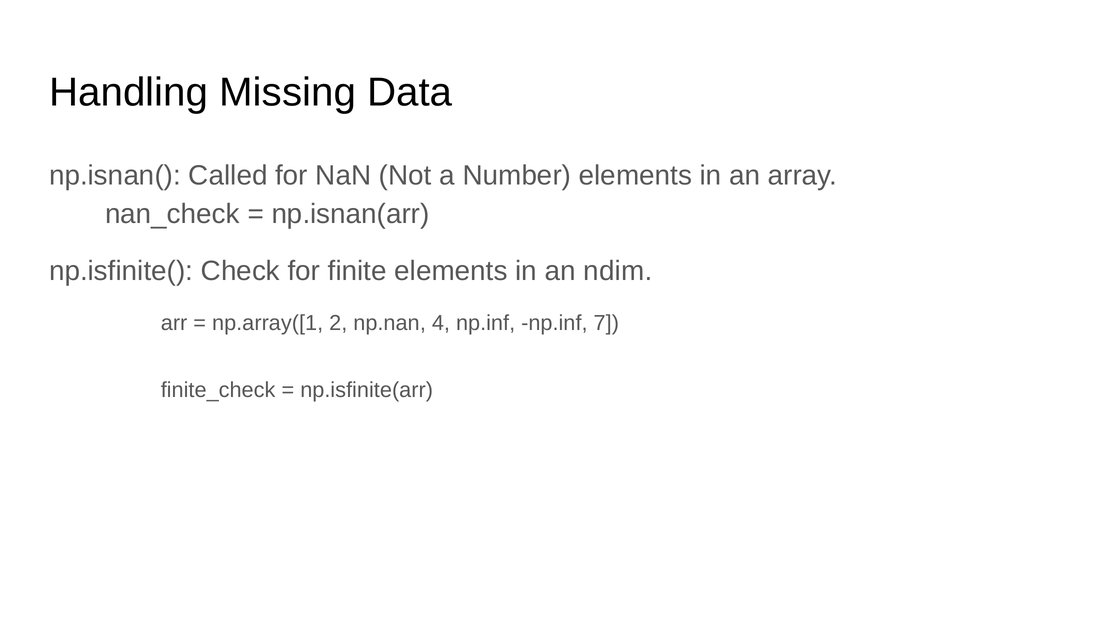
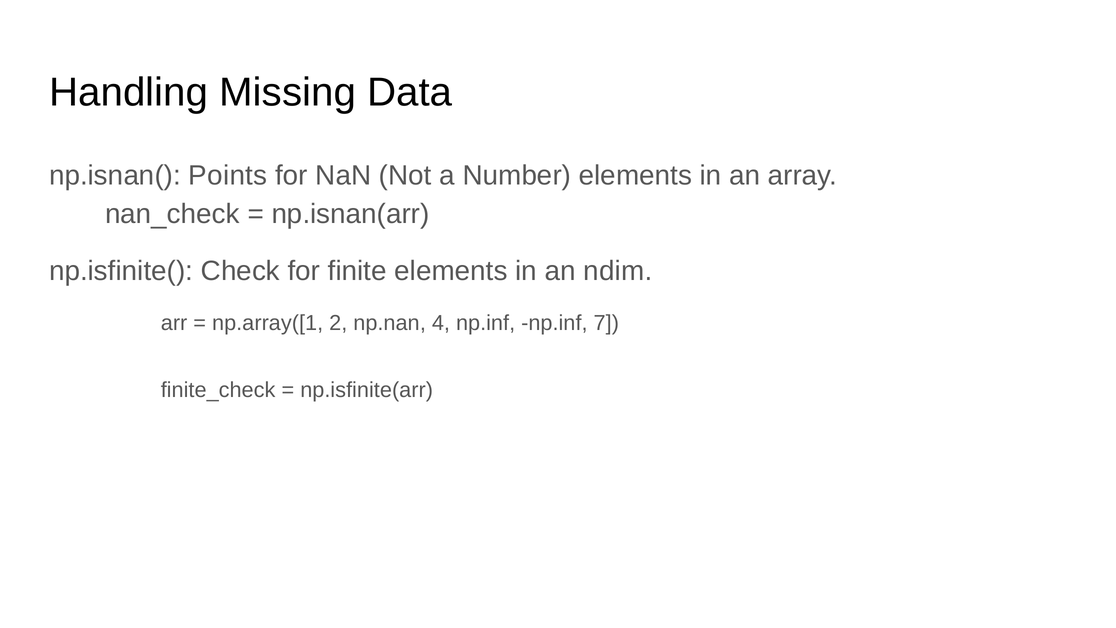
Called: Called -> Points
